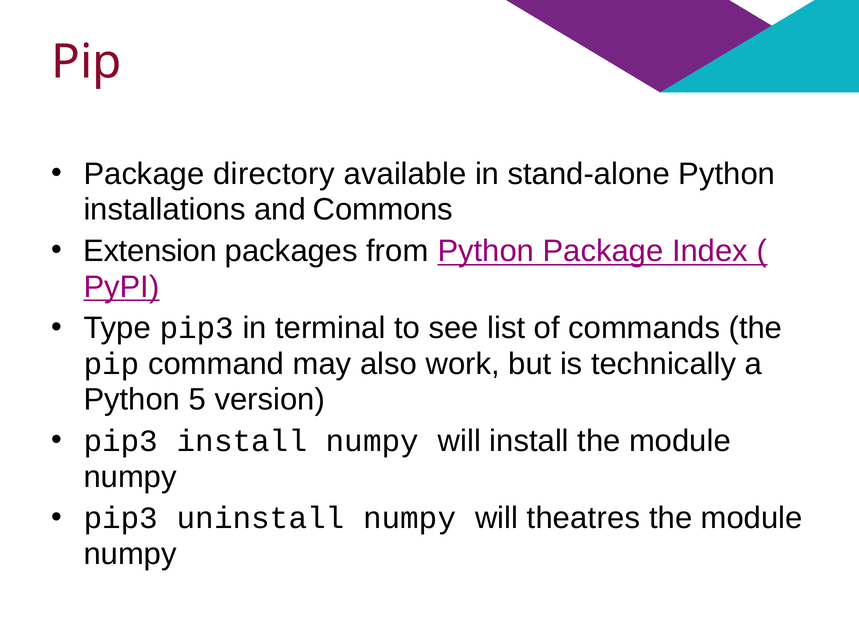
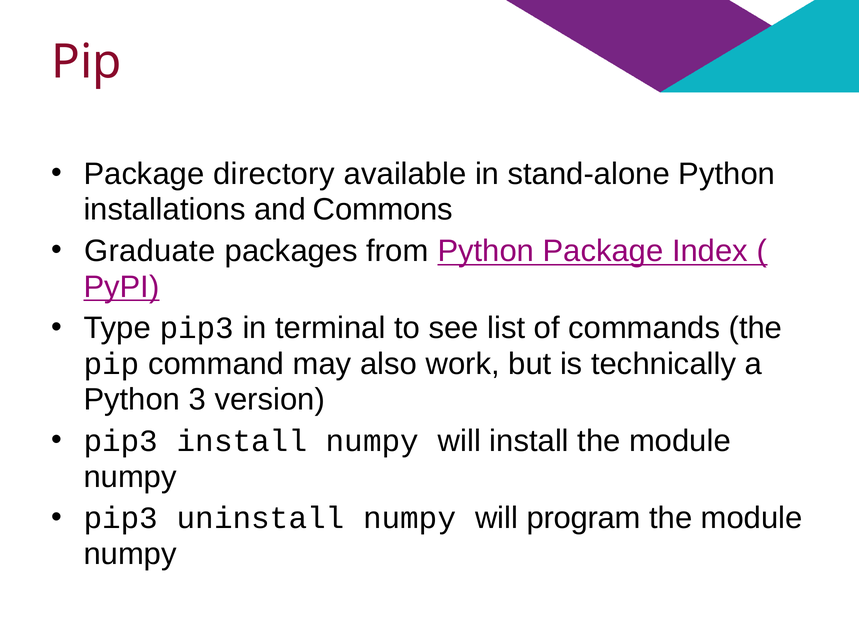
Extension: Extension -> Graduate
5: 5 -> 3
theatres: theatres -> program
